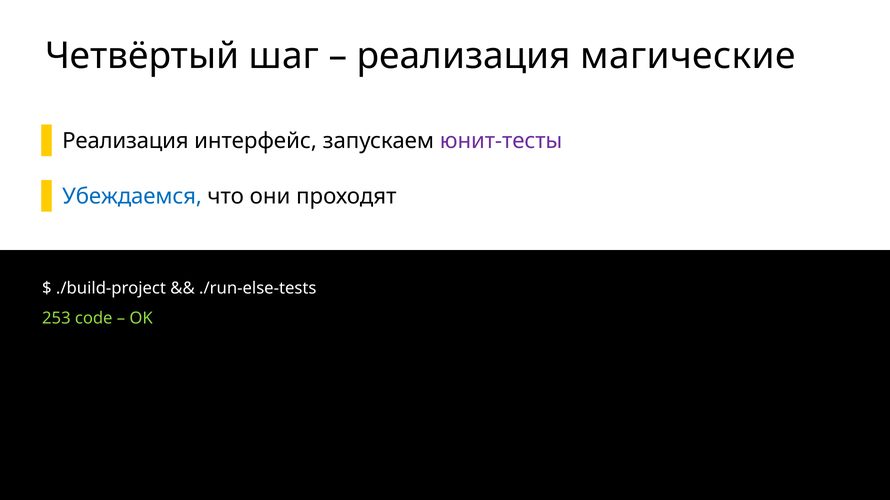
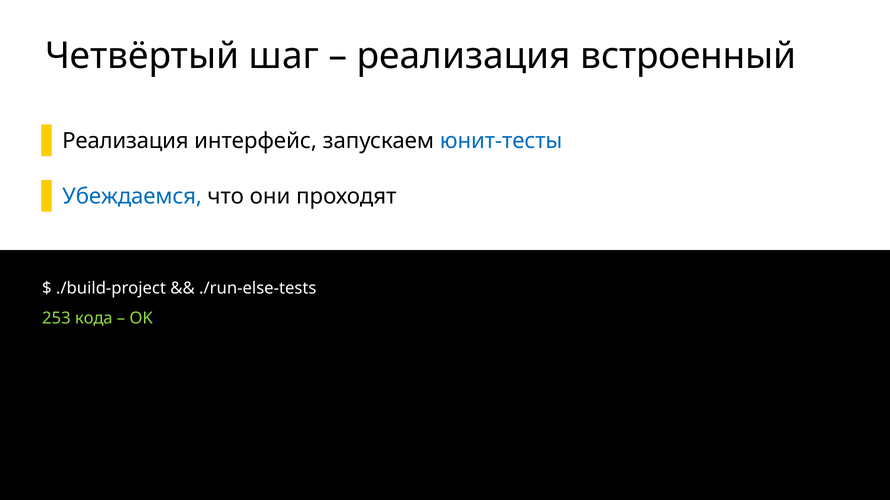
магические: магические -> встроенный
юнит-тесты colour: purple -> blue
code: code -> кода
